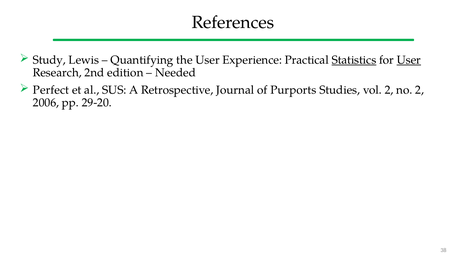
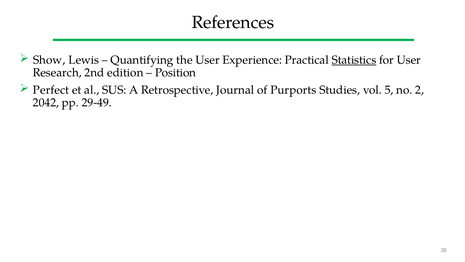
Study: Study -> Show
User at (409, 60) underline: present -> none
Needed: Needed -> Position
vol 2: 2 -> 5
2006: 2006 -> 2042
29-20: 29-20 -> 29-49
